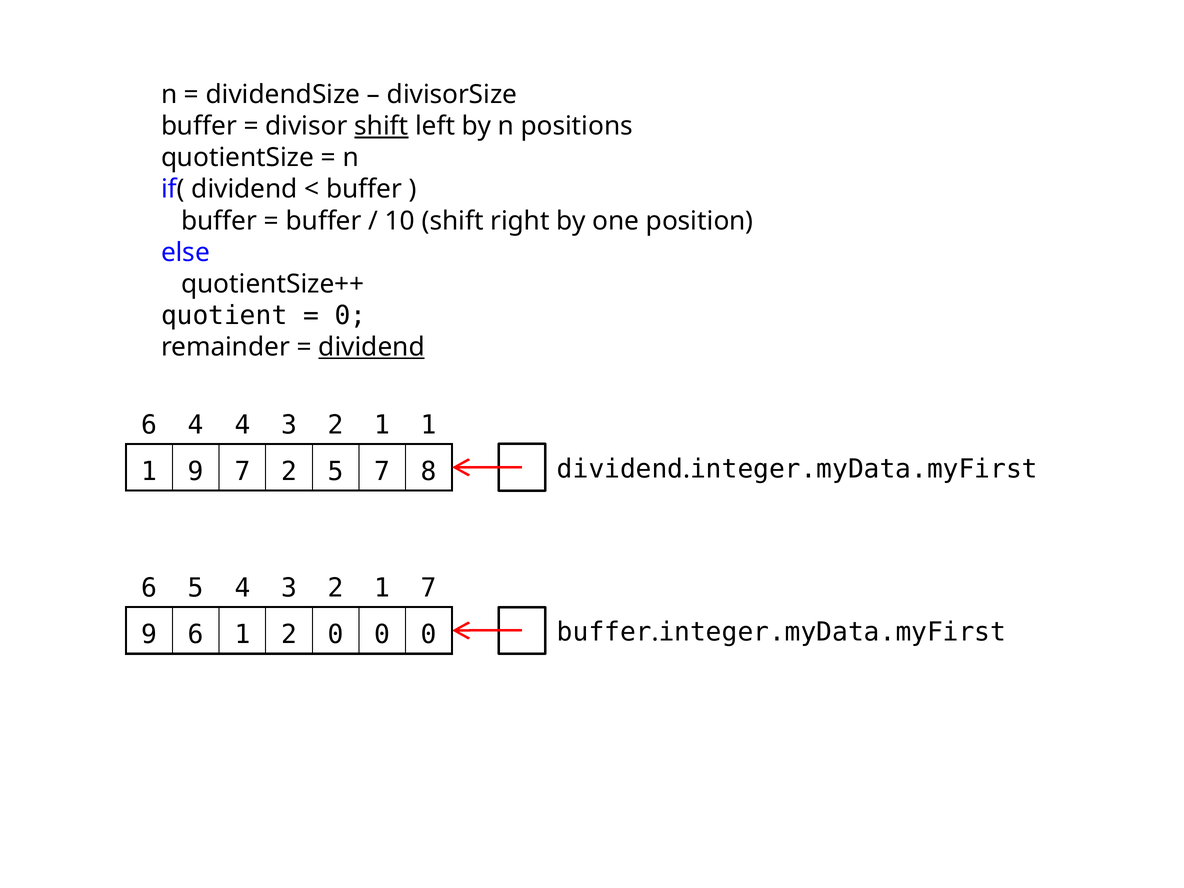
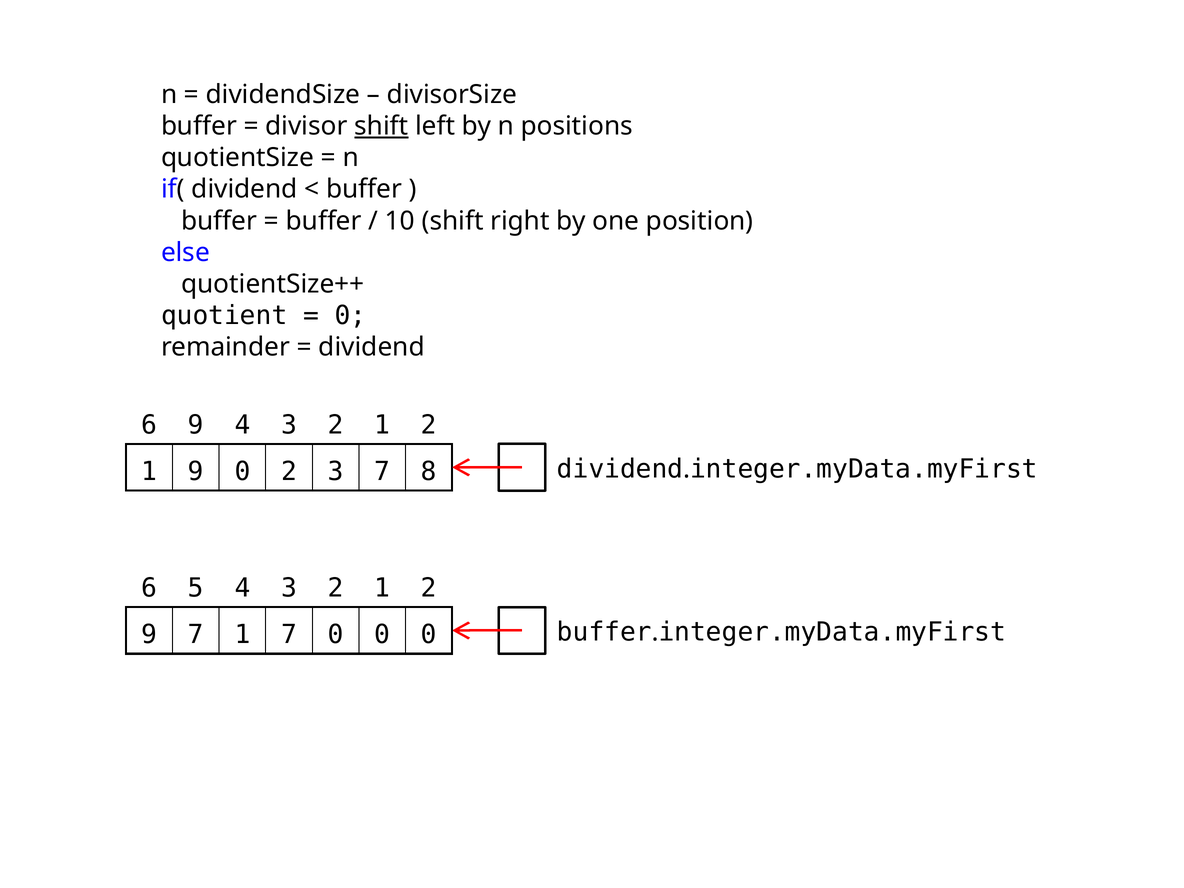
dividend at (372, 347) underline: present -> none
6 4: 4 -> 9
1 at (429, 425): 1 -> 2
9 7: 7 -> 0
2 5: 5 -> 3
7 at (429, 588): 7 -> 2
9 6: 6 -> 7
1 2: 2 -> 7
